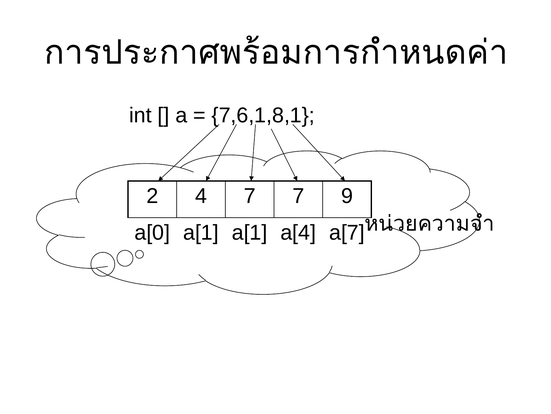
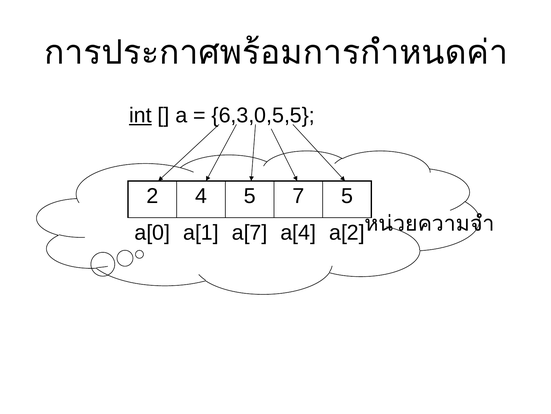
int underline: none -> present
7,6,1,8,1: 7,6,1,8,1 -> 6,3,0,5,5
4 7: 7 -> 5
7 9: 9 -> 5
a[1 a[1: a[1 -> a[7
a[7: a[7 -> a[2
